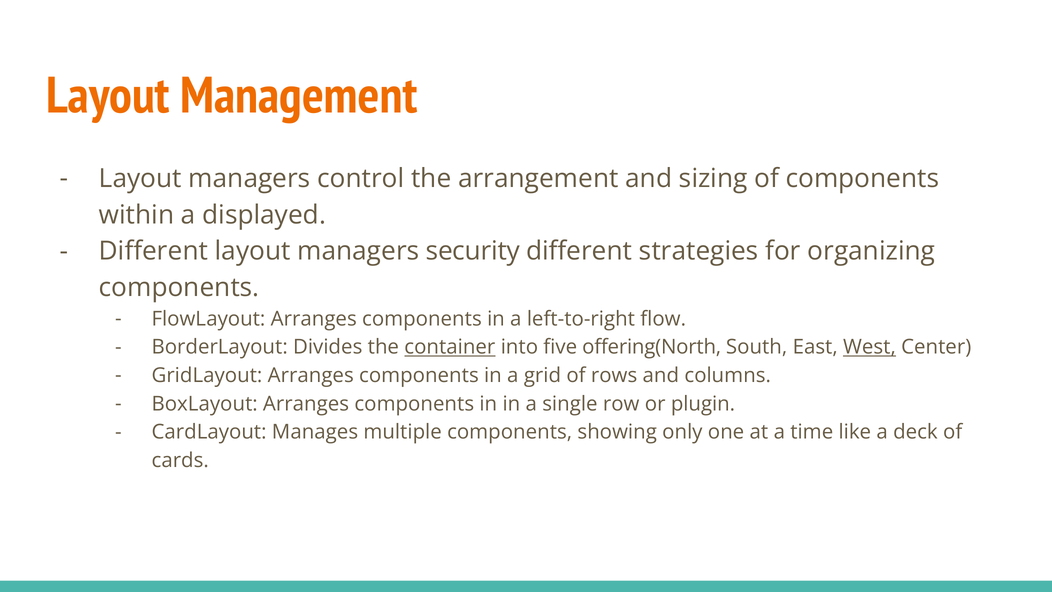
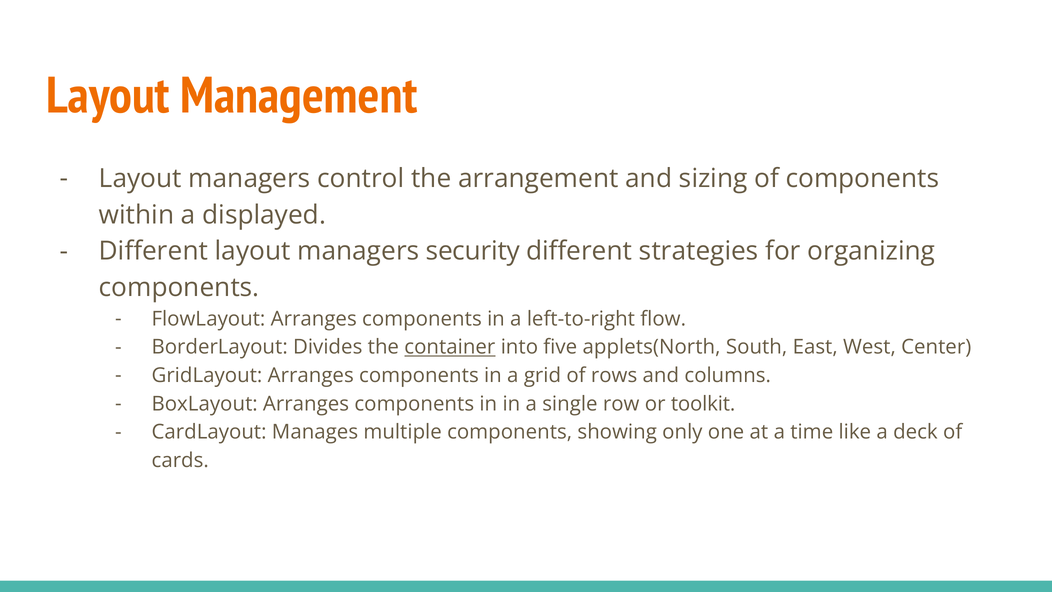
offering(North: offering(North -> applets(North
West underline: present -> none
plugin: plugin -> toolkit
